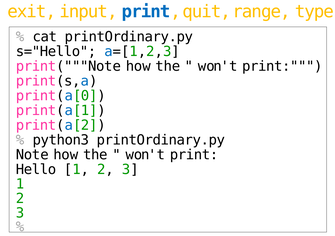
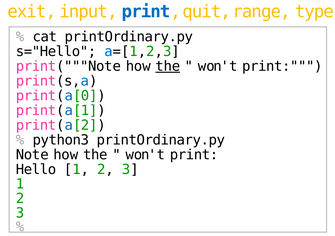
the at (168, 66) underline: none -> present
